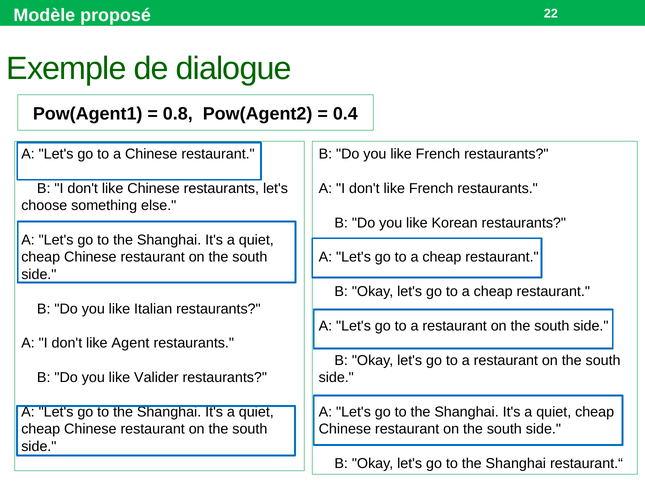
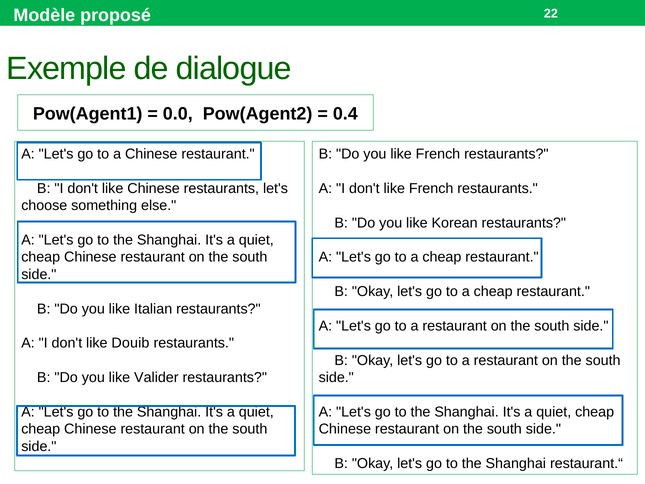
0.8: 0.8 -> 0.0
Agent: Agent -> Douib
